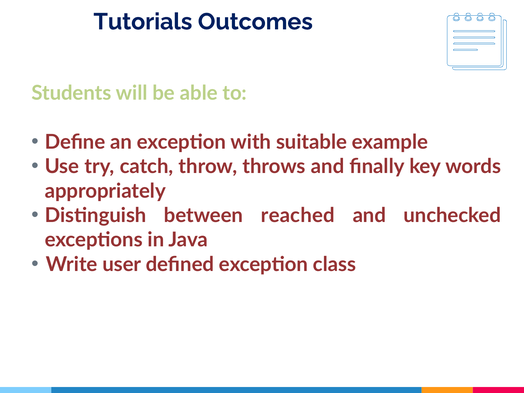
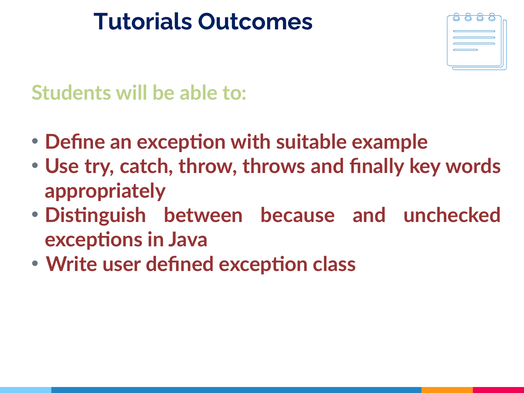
reached: reached -> because
